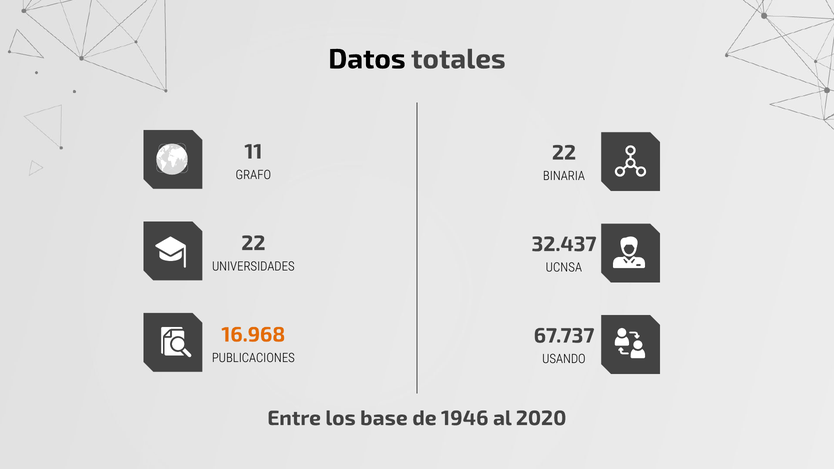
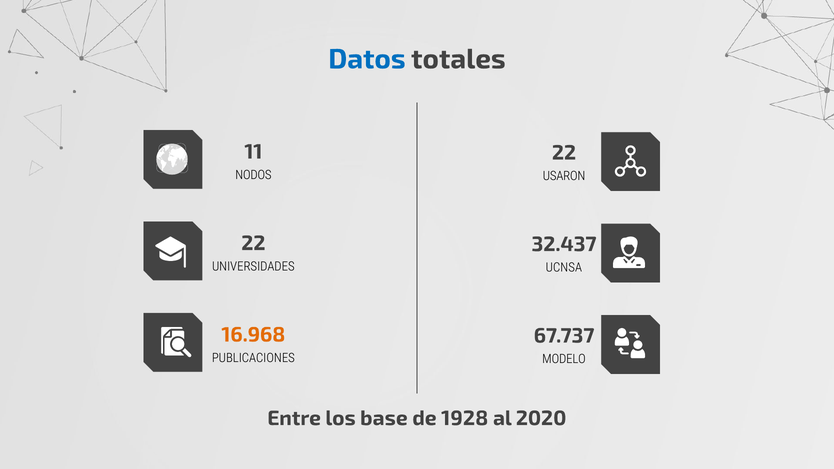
Datos colour: black -> blue
GRAFO: GRAFO -> NODOS
BINARIA: BINARIA -> USARON
USANDO: USANDO -> MODELO
1946: 1946 -> 1928
